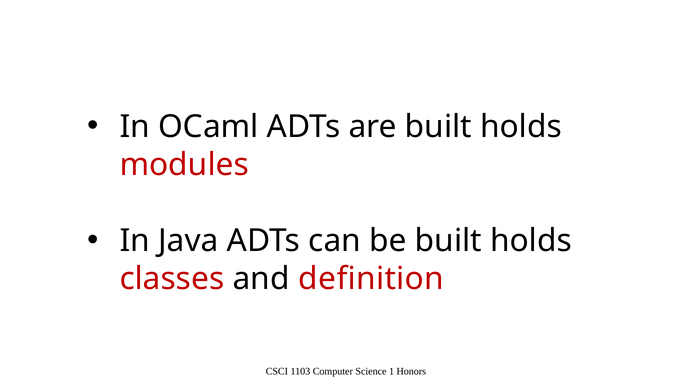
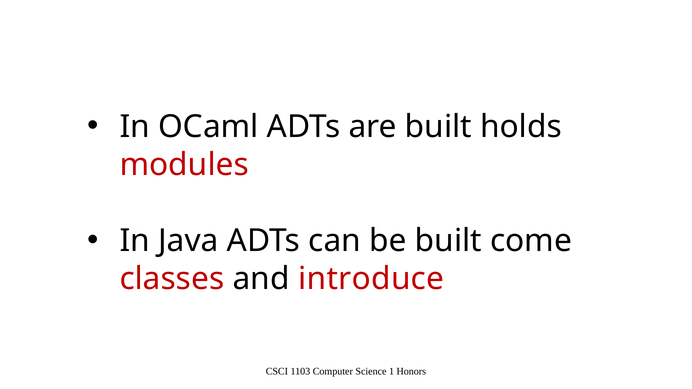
be built holds: holds -> come
definition: definition -> introduce
